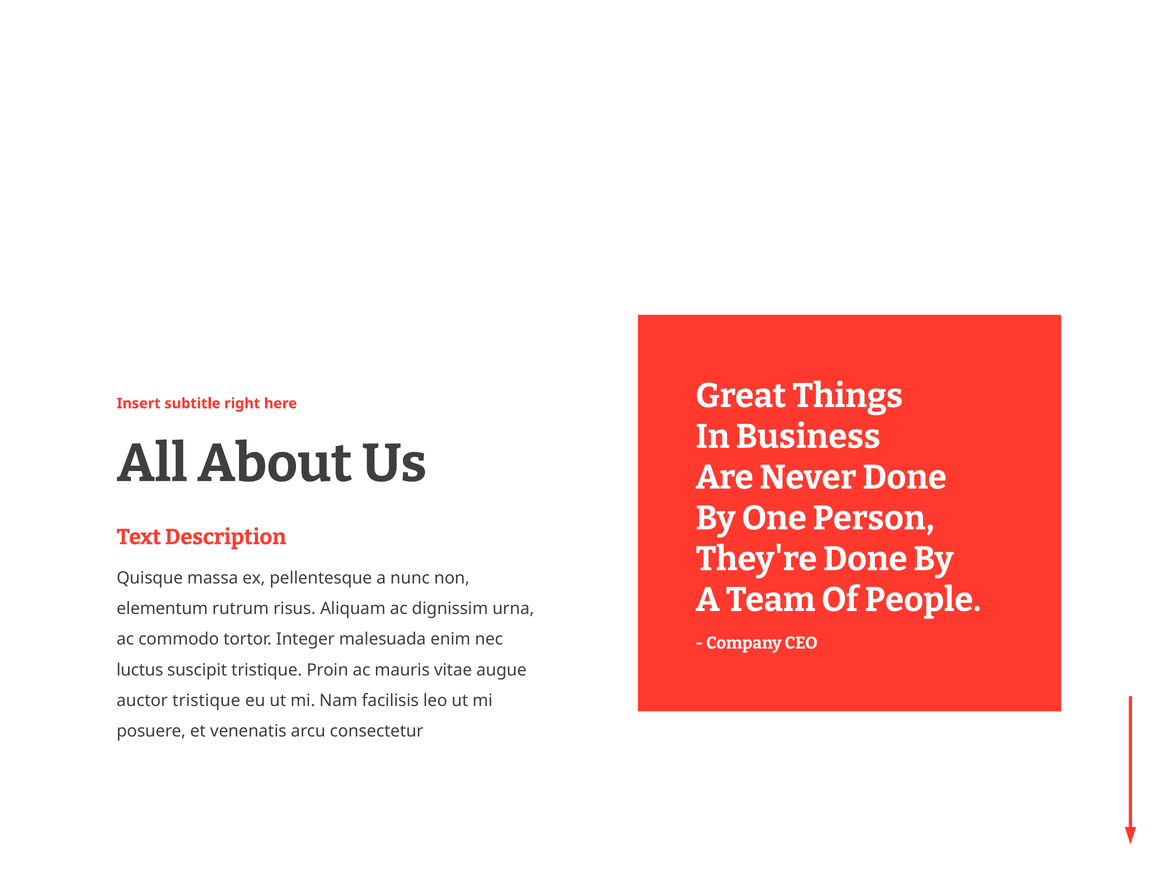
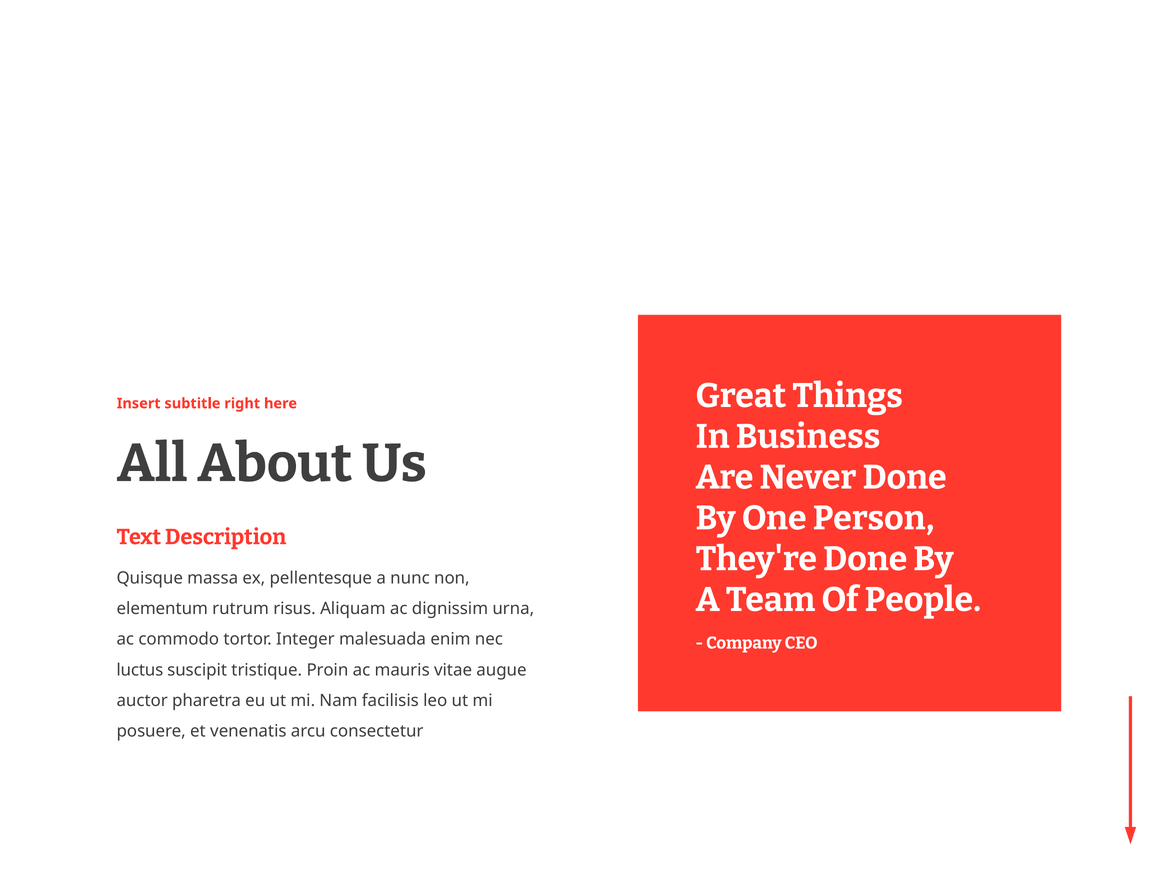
auctor tristique: tristique -> pharetra
